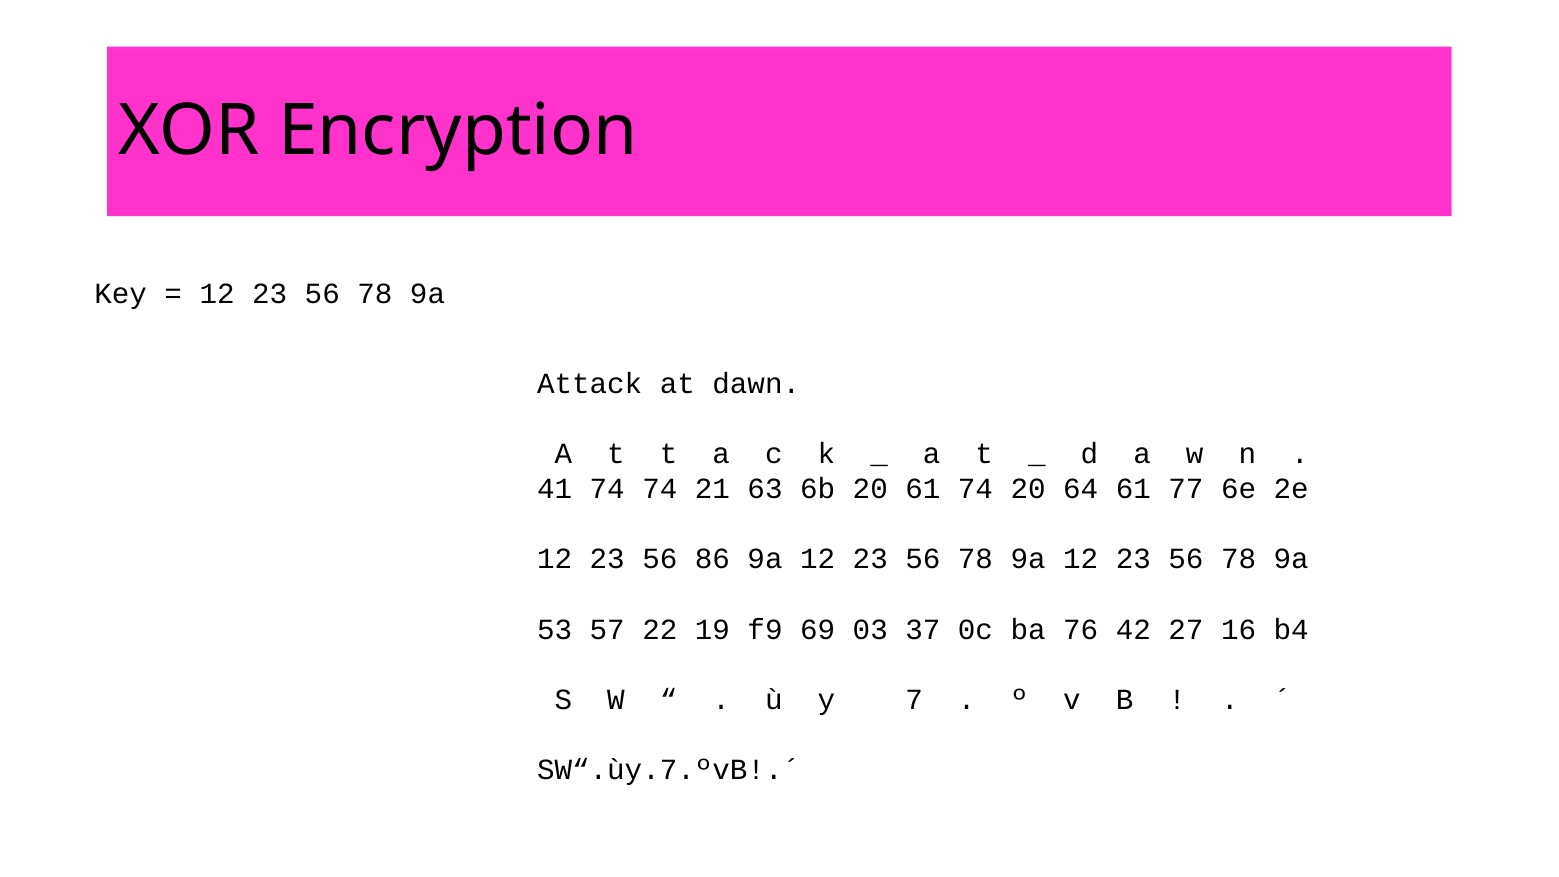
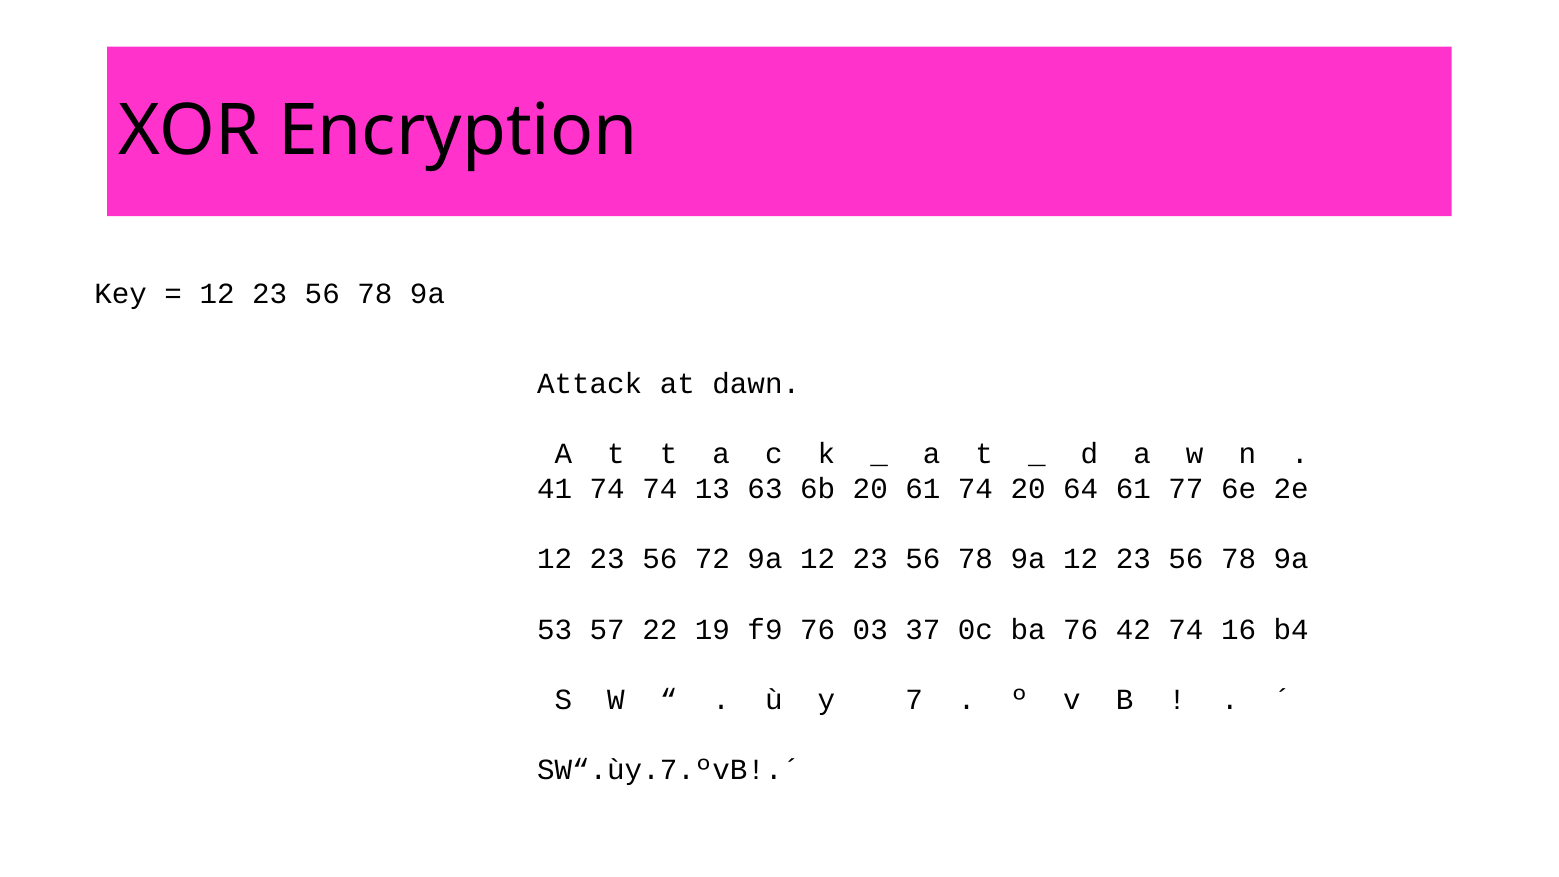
21: 21 -> 13
86: 86 -> 72
f9 69: 69 -> 76
42 27: 27 -> 74
